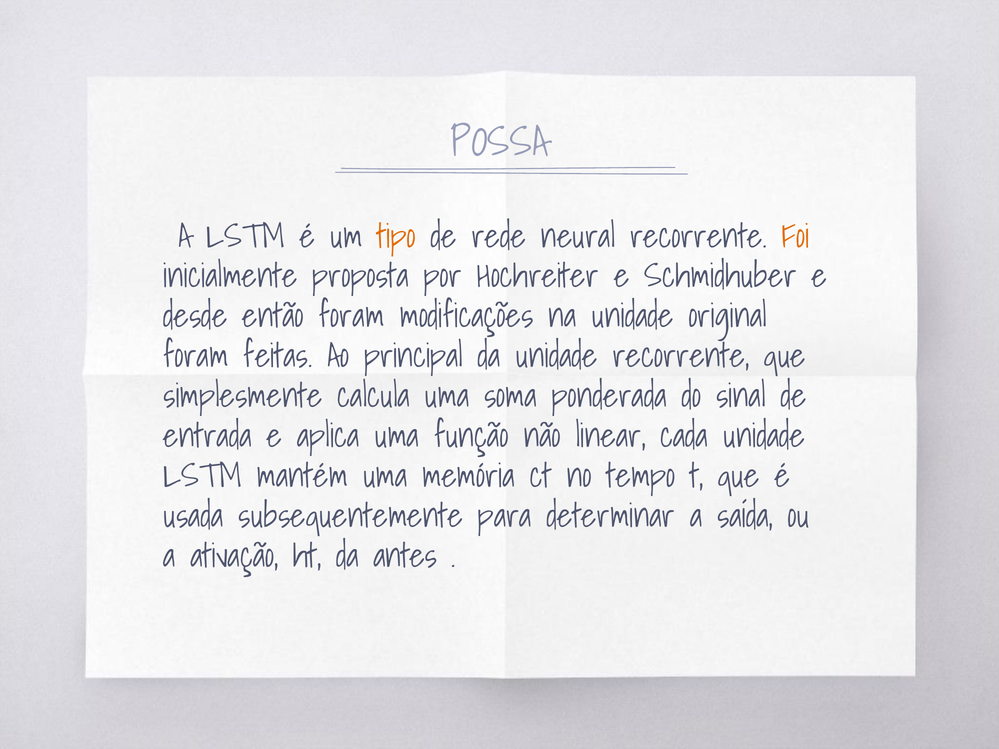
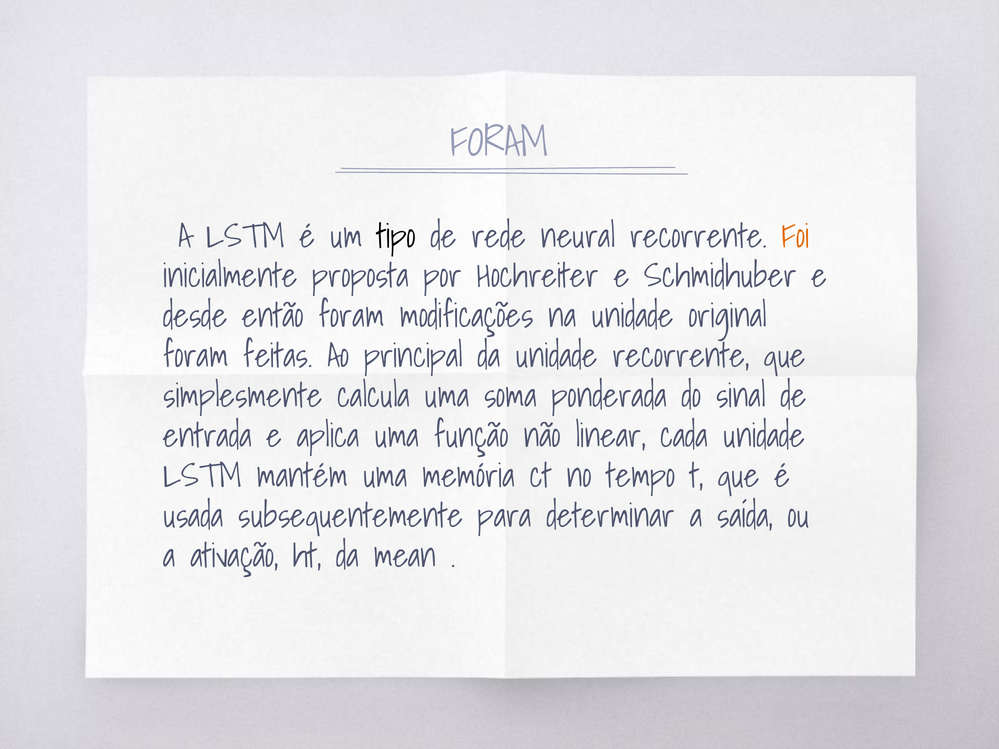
POSSA at (499, 143): POSSA -> FORAM
tipo colour: orange -> black
antes: antes -> mean
